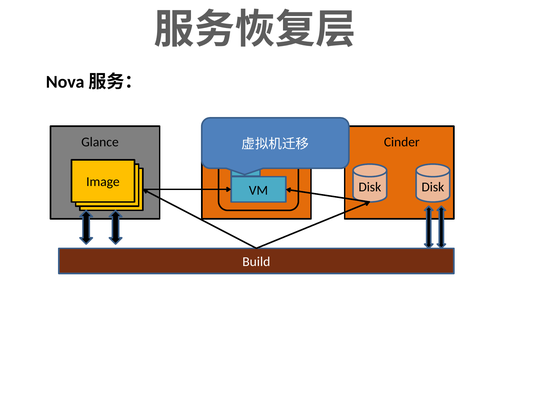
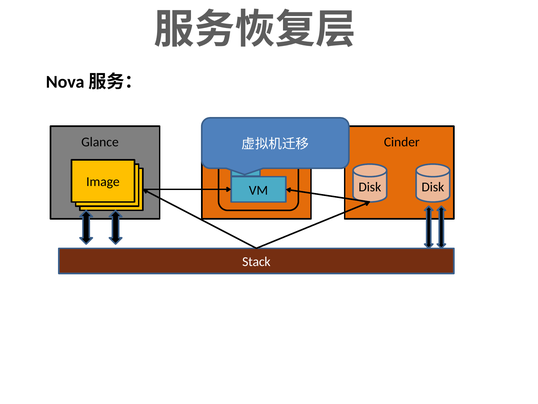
Build: Build -> Stack
